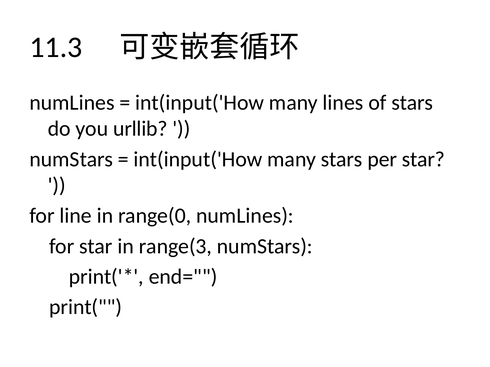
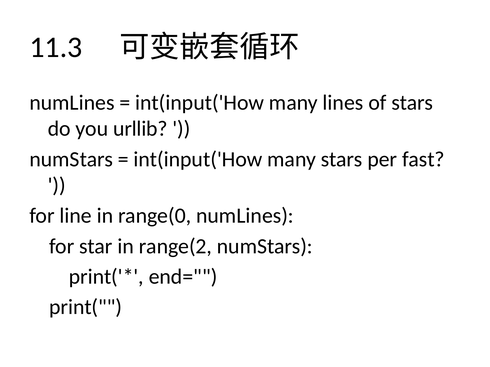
per star: star -> fast
range(3: range(3 -> range(2
